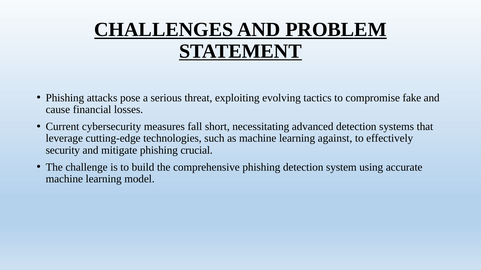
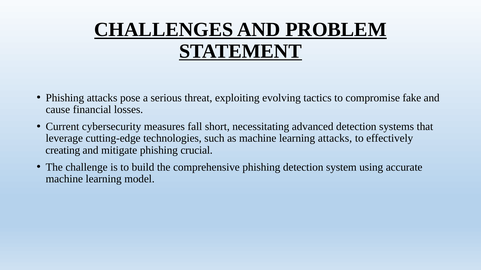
learning against: against -> attacks
security: security -> creating
